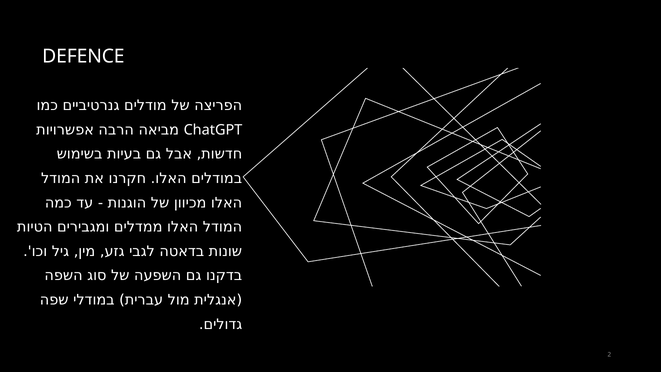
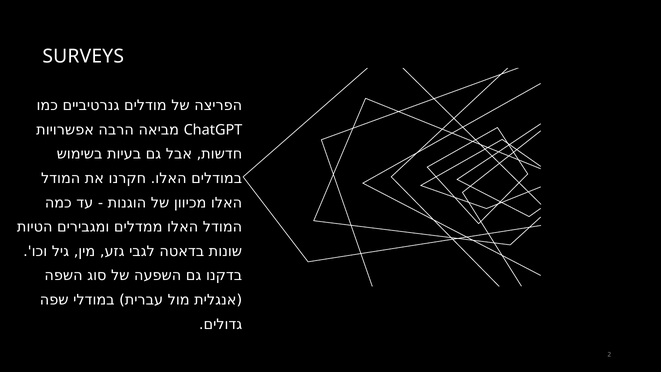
DEFENCE: DEFENCE -> SURVEYS
